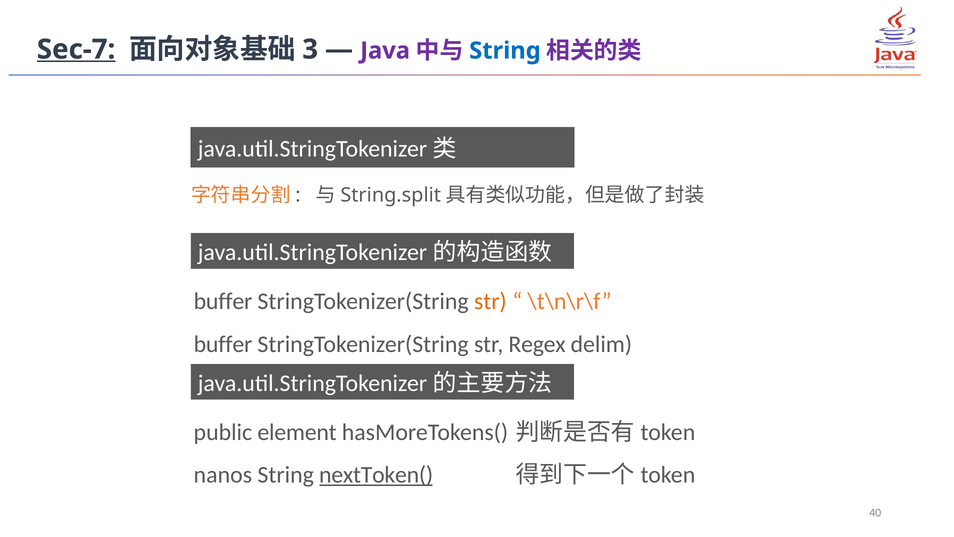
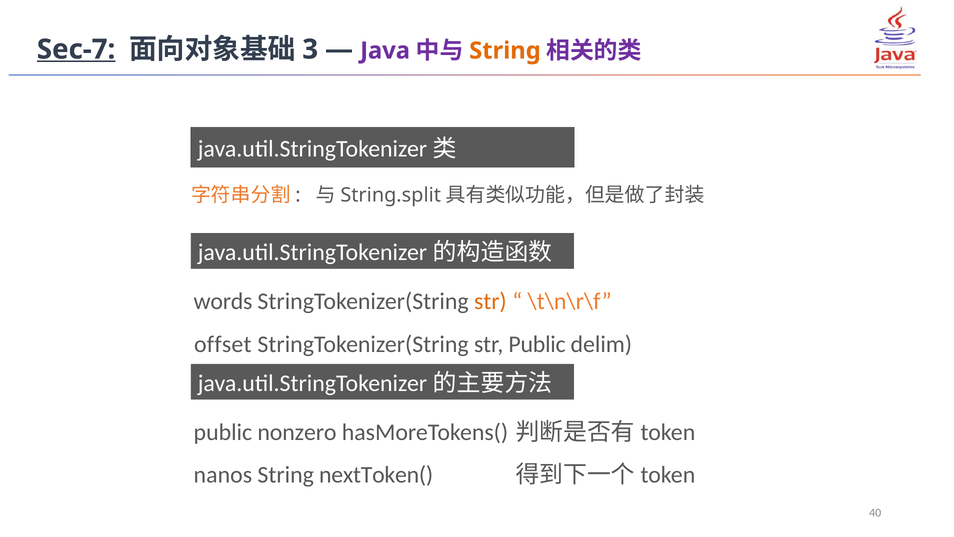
String at (505, 51) colour: blue -> orange
buffer at (223, 301): buffer -> words
buffer at (223, 344): buffer -> offset
str Regex: Regex -> Public
element: element -> nonzero
nextToken( underline: present -> none
